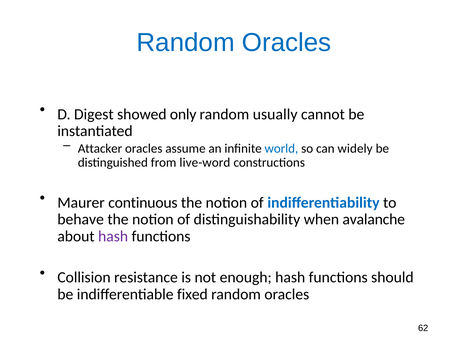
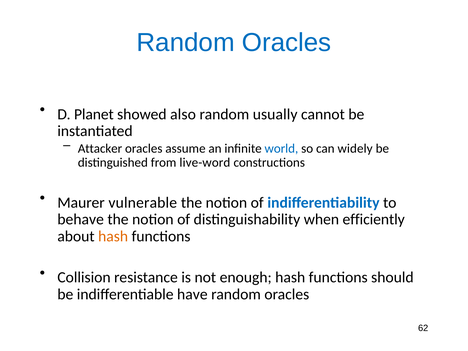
Digest: Digest -> Planet
only: only -> also
continuous: continuous -> vulnerable
avalanche: avalanche -> efficiently
hash at (113, 236) colour: purple -> orange
fixed: fixed -> have
